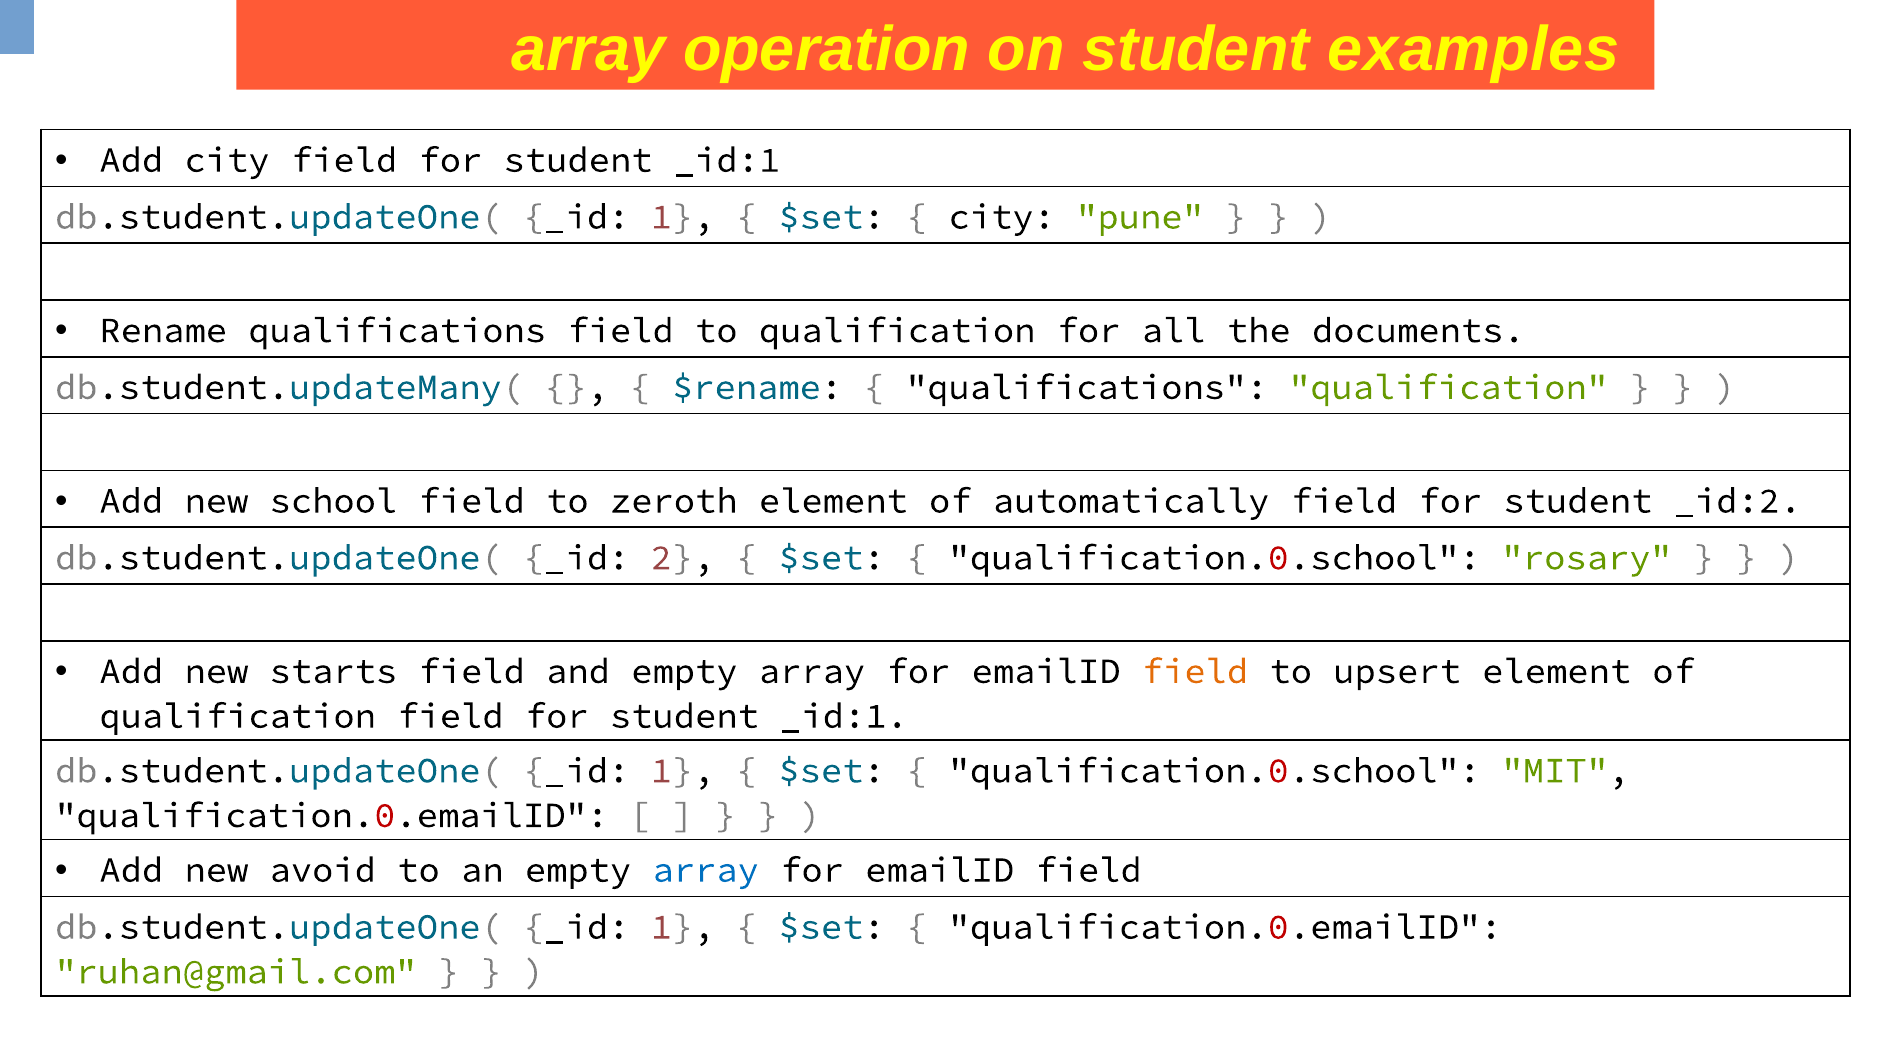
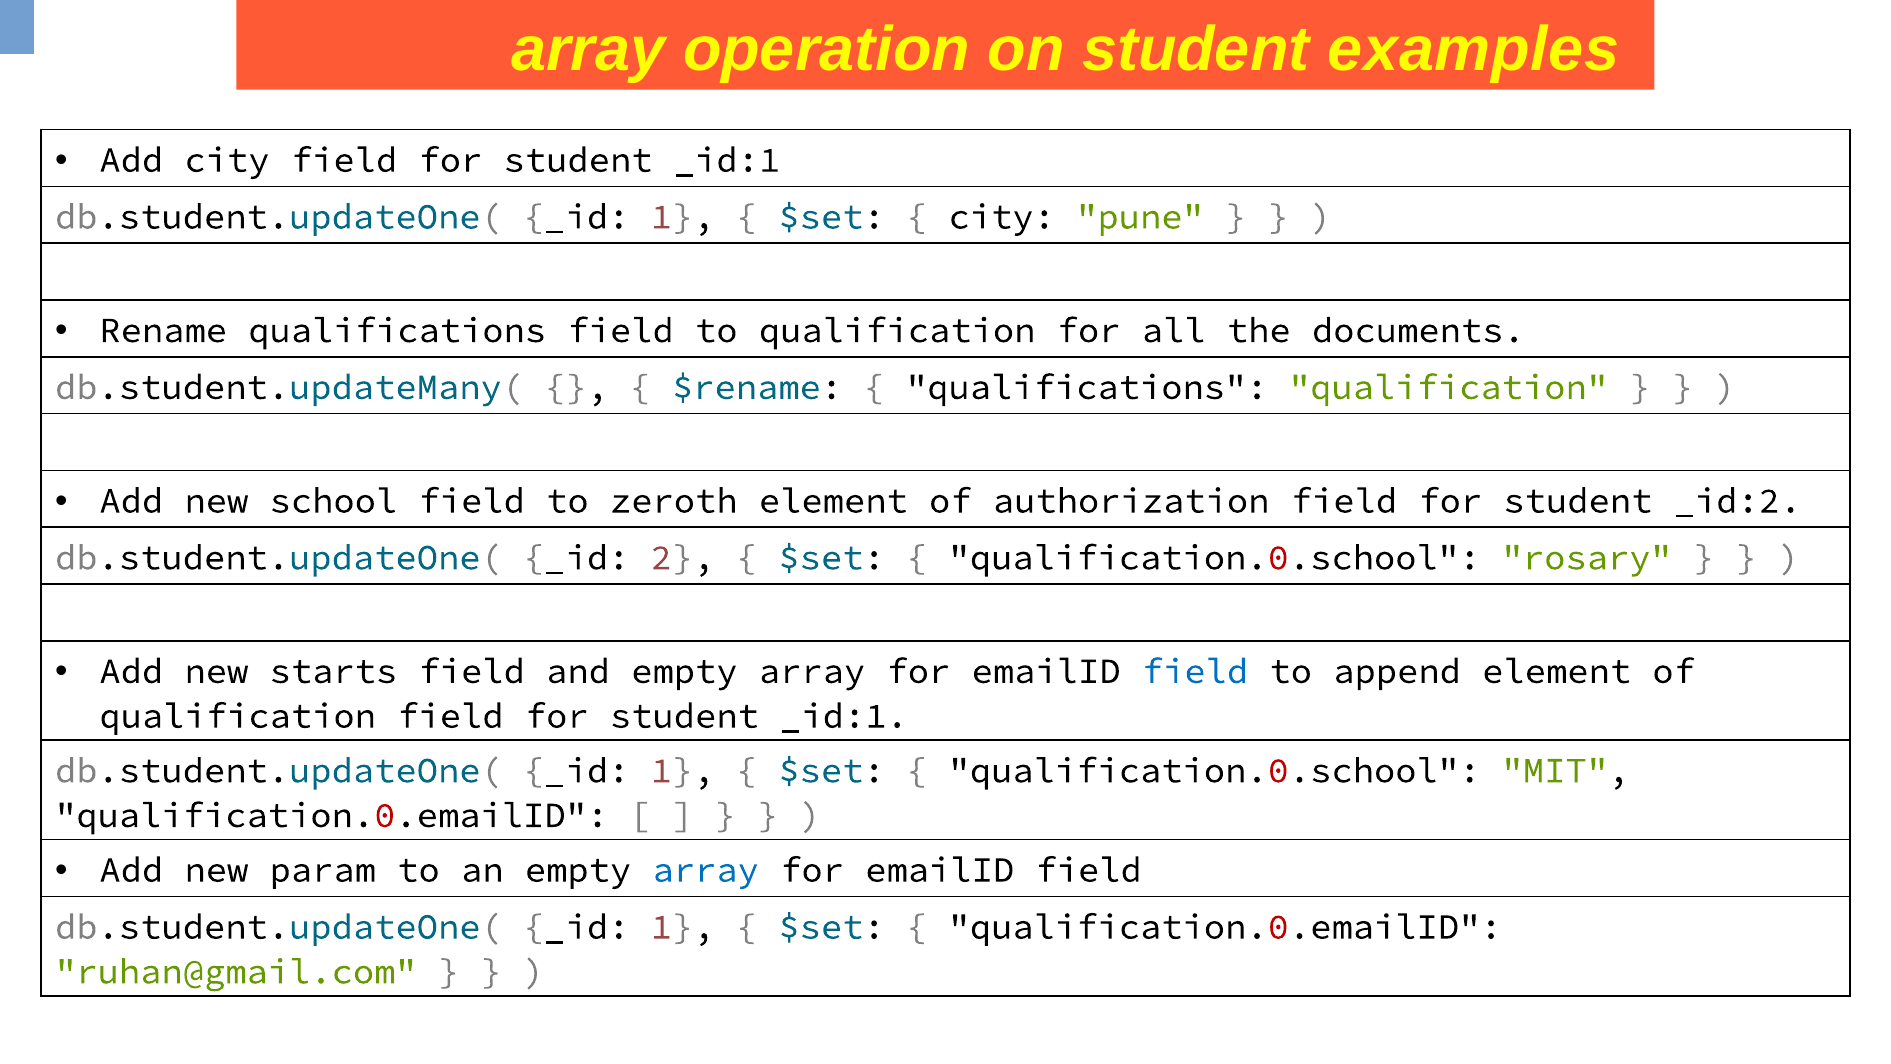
automatically: automatically -> authorization
field at (1195, 671) colour: orange -> blue
upsert: upsert -> append
avoid: avoid -> param
